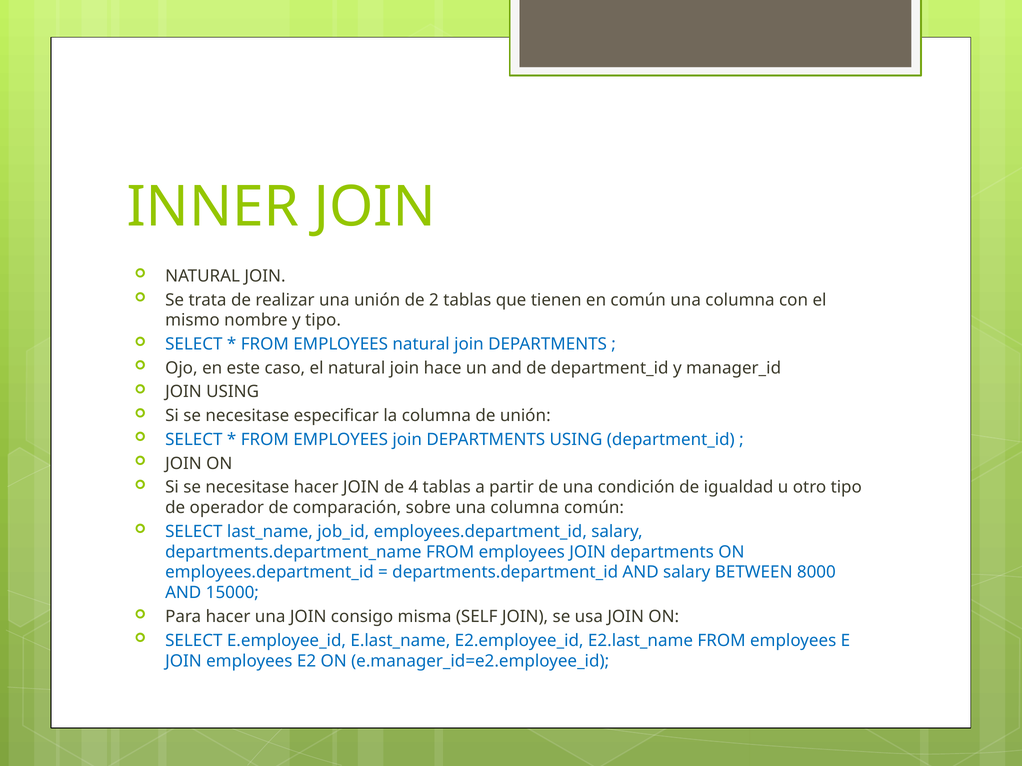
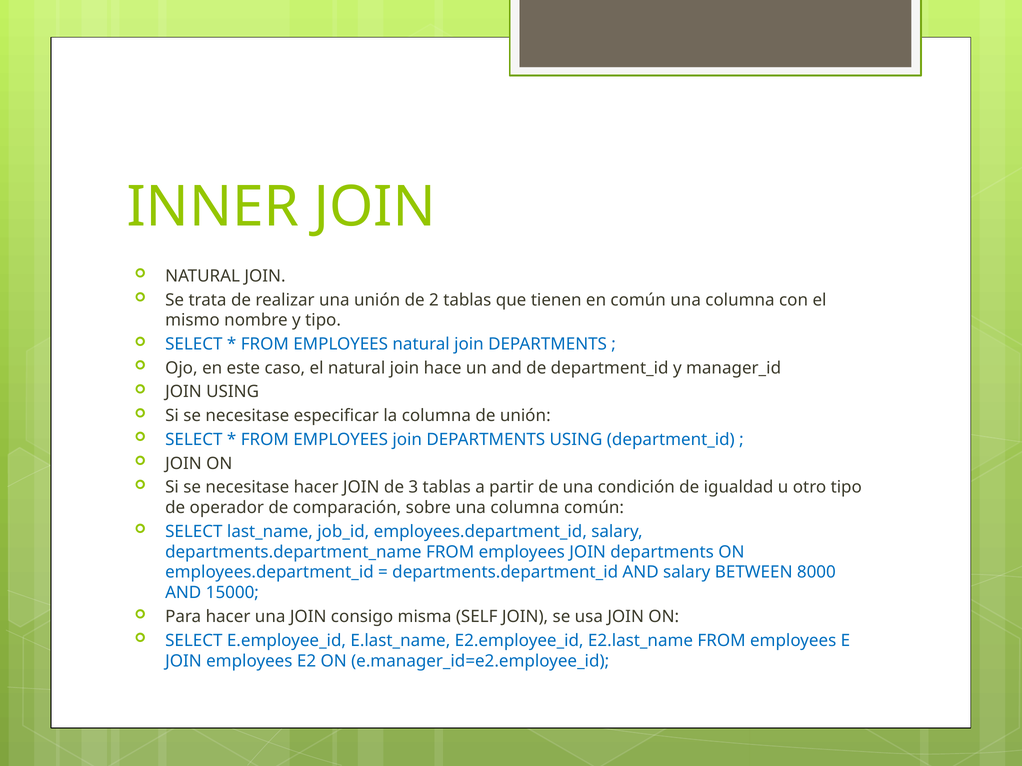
4: 4 -> 3
